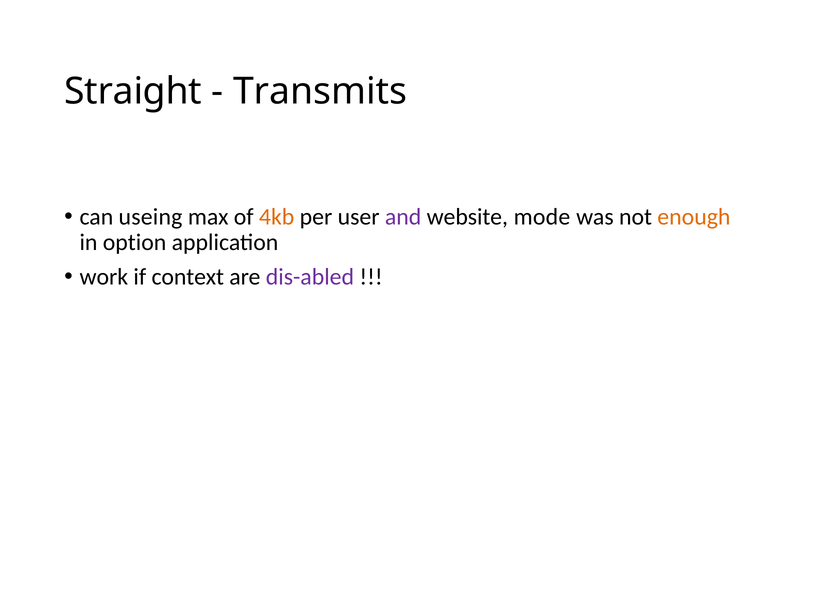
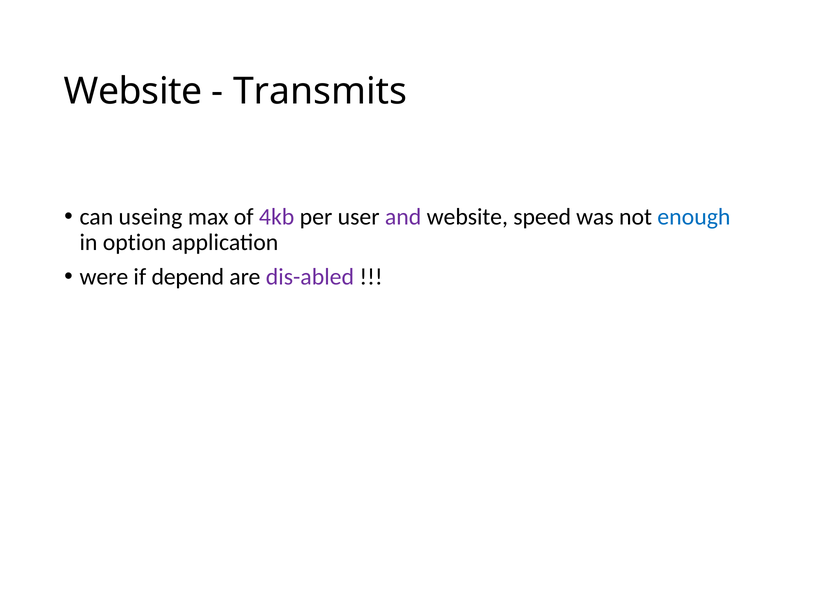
Straight at (133, 91): Straight -> Website
4kb colour: orange -> purple
mode: mode -> speed
enough colour: orange -> blue
work: work -> were
context: context -> depend
